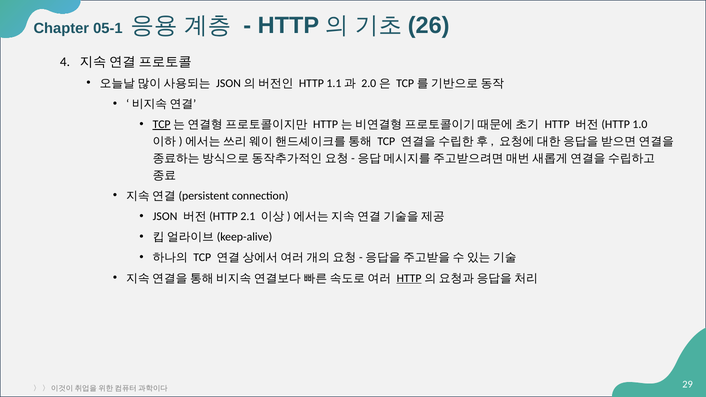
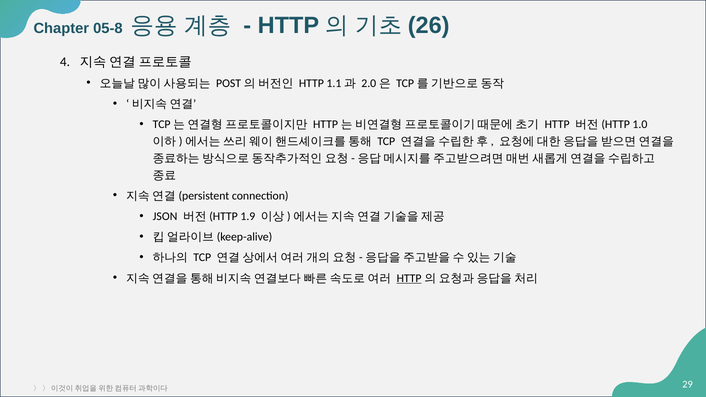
05-1: 05-1 -> 05-8
JSON at (228, 83): JSON -> POST
TCP at (162, 124) underline: present -> none
2.1: 2.1 -> 1.9
